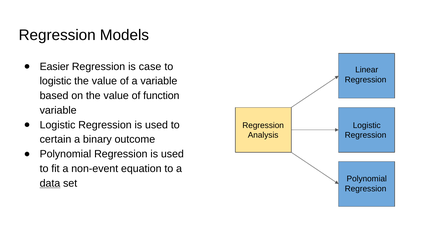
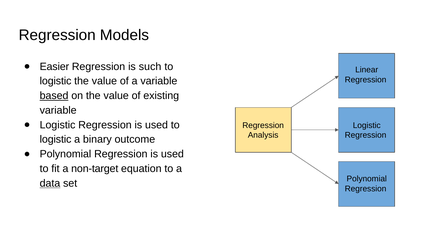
case: case -> such
based underline: none -> present
function: function -> existing
certain at (56, 139): certain -> logistic
non-event: non-event -> non-target
